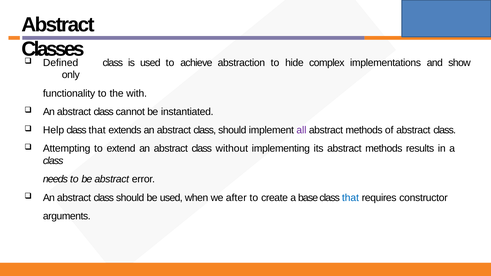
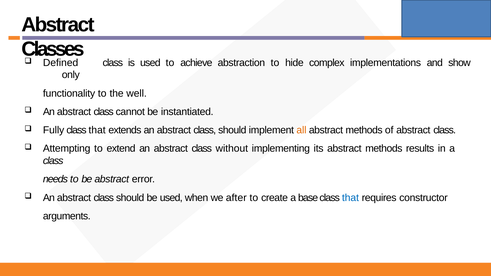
with: with -> well
Help: Help -> Fully
all colour: purple -> orange
